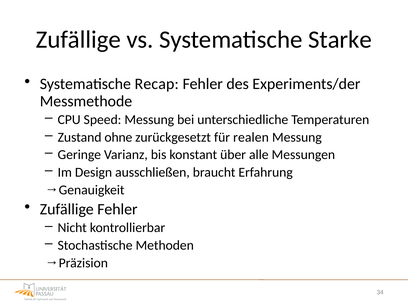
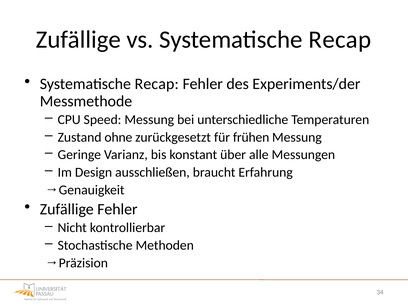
vs Systematische Starke: Starke -> Recap
realen: realen -> frühen
